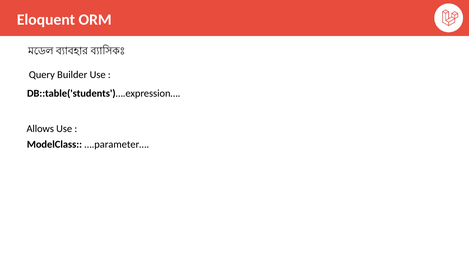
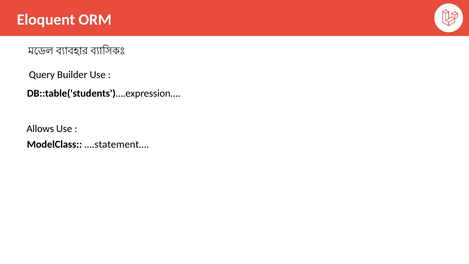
….parameter…: ….parameter… -> ….statement…
